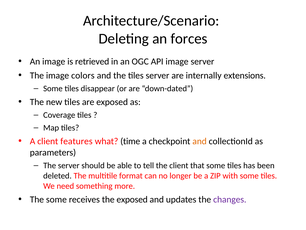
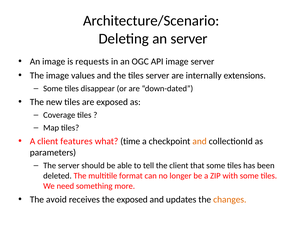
an forces: forces -> server
retrieved: retrieved -> requests
colors: colors -> values
The some: some -> avoid
changes colour: purple -> orange
